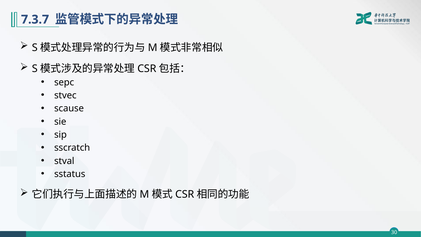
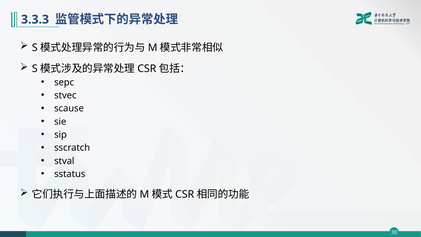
7.3.7: 7.3.7 -> 3.3.3
